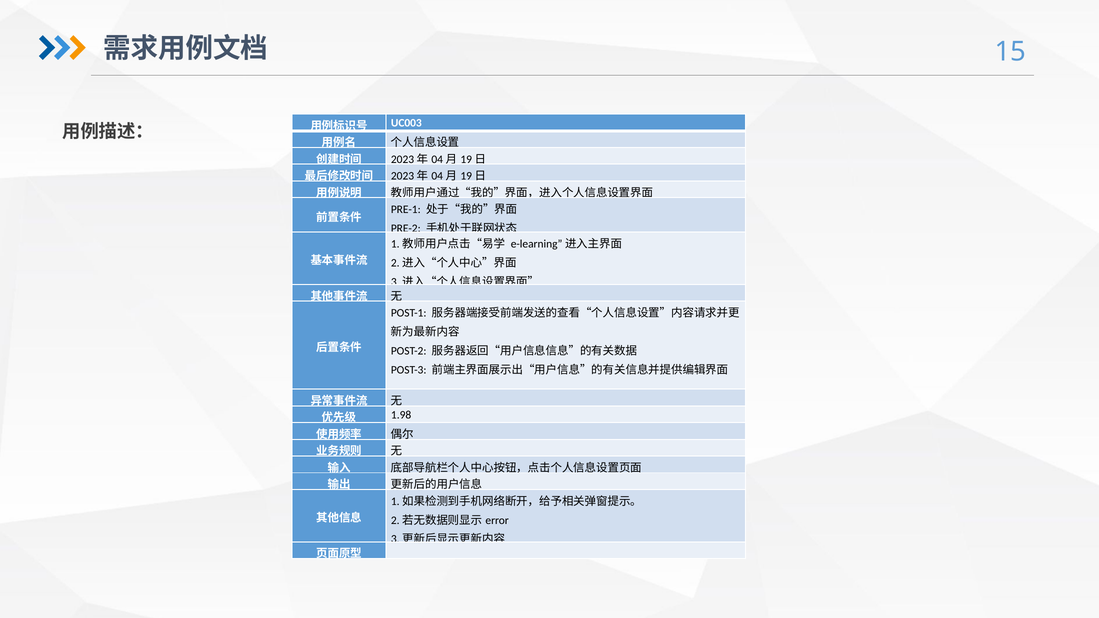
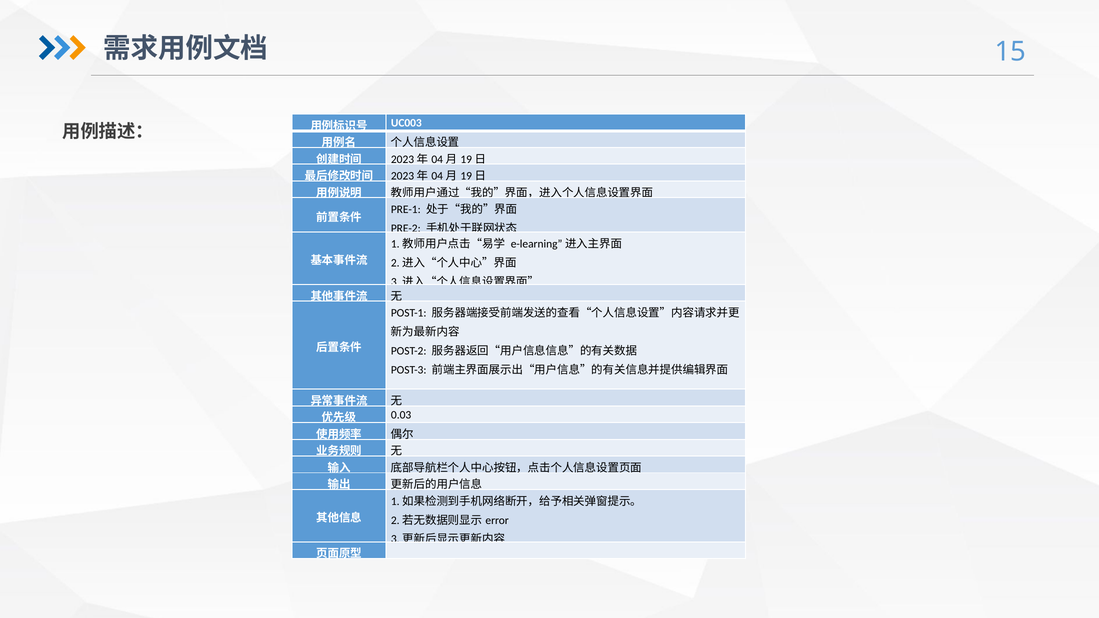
1.98: 1.98 -> 0.03
